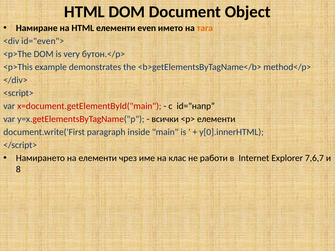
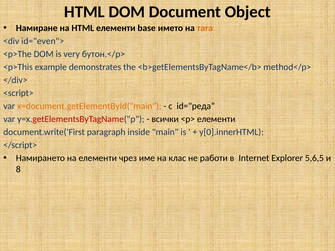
even: even -> base
x=document.getElementById("main colour: red -> orange
id="напр: id="напр -> id="реда
7,6,7: 7,6,7 -> 5,6,5
